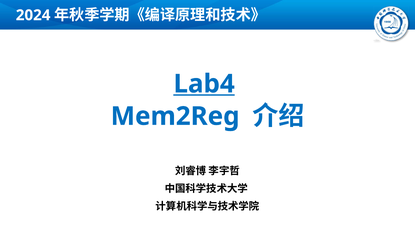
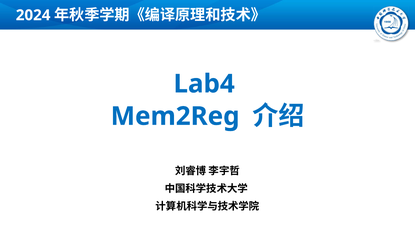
Lab4 underline: present -> none
